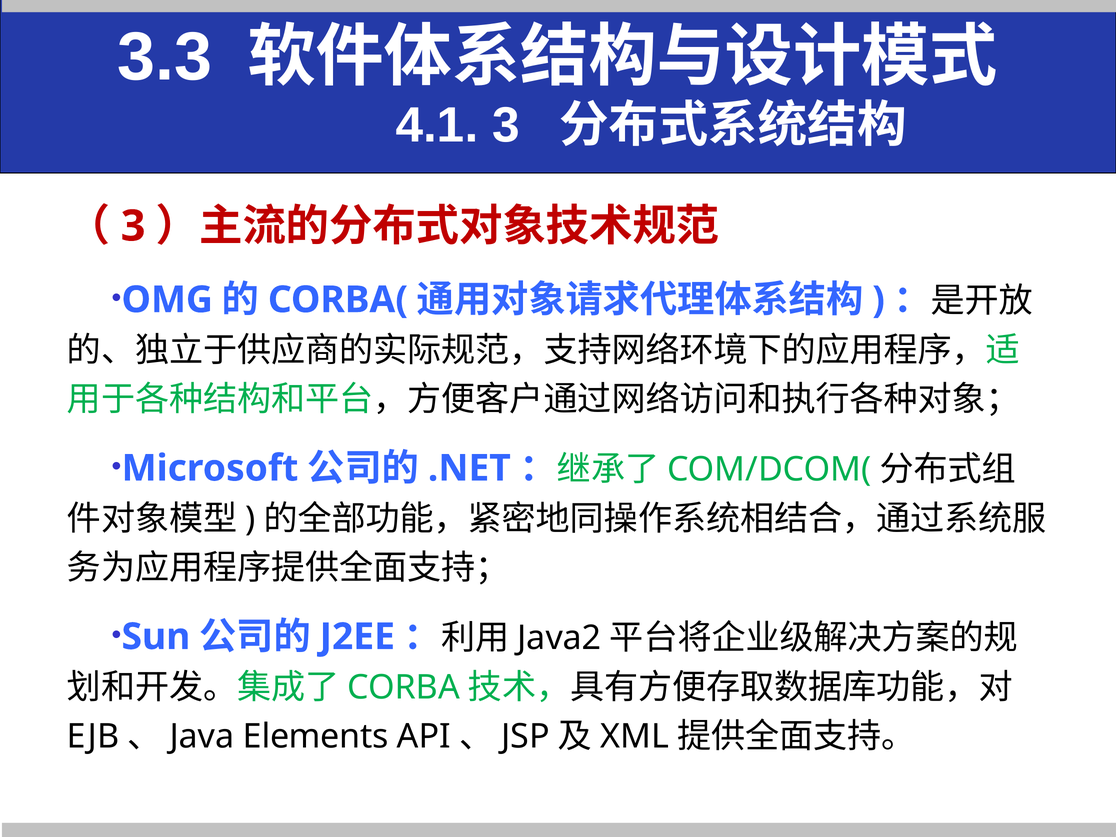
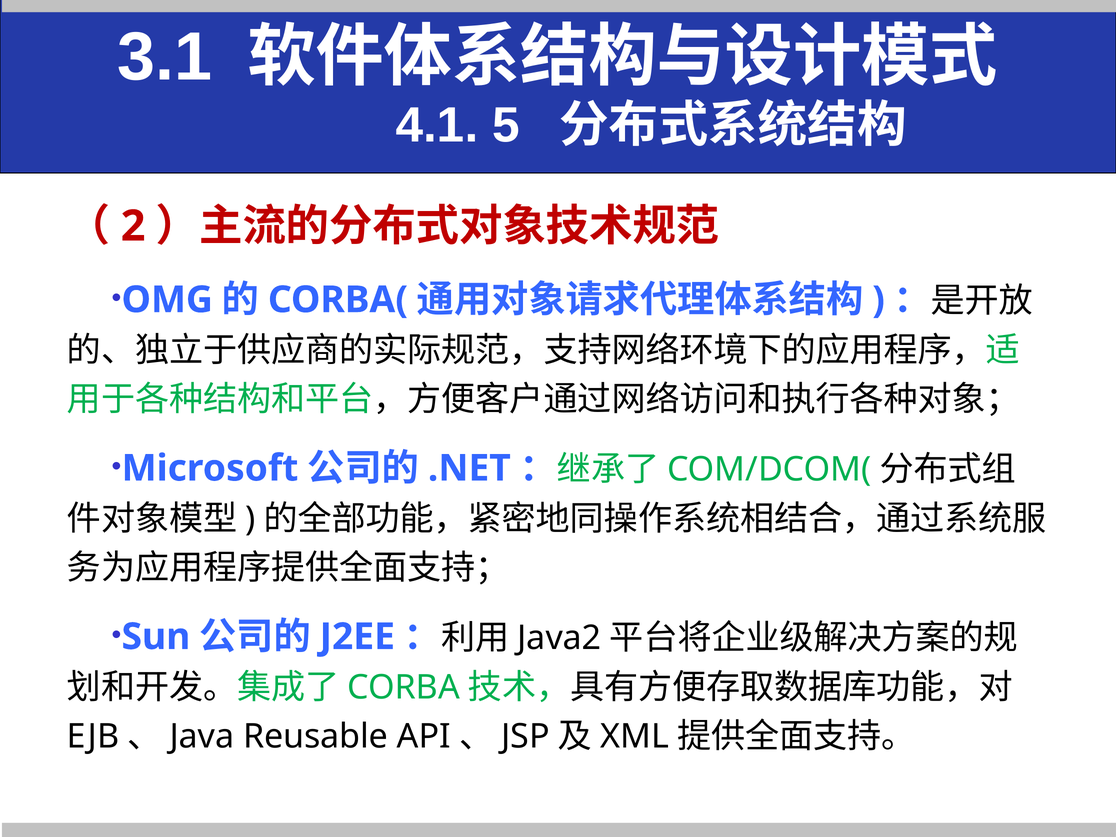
3.3: 3.3 -> 3.1
4.1 3: 3 -> 5
3 at (133, 226): 3 -> 2
Elements: Elements -> Reusable
